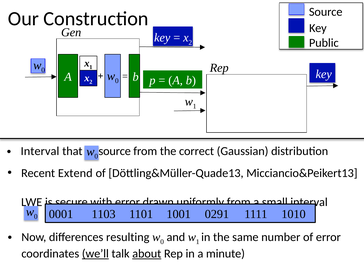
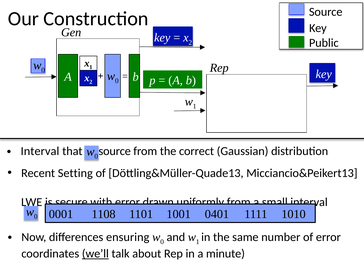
Extend: Extend -> Setting
1103: 1103 -> 1108
0291: 0291 -> 0401
resulting: resulting -> ensuring
about underline: present -> none
